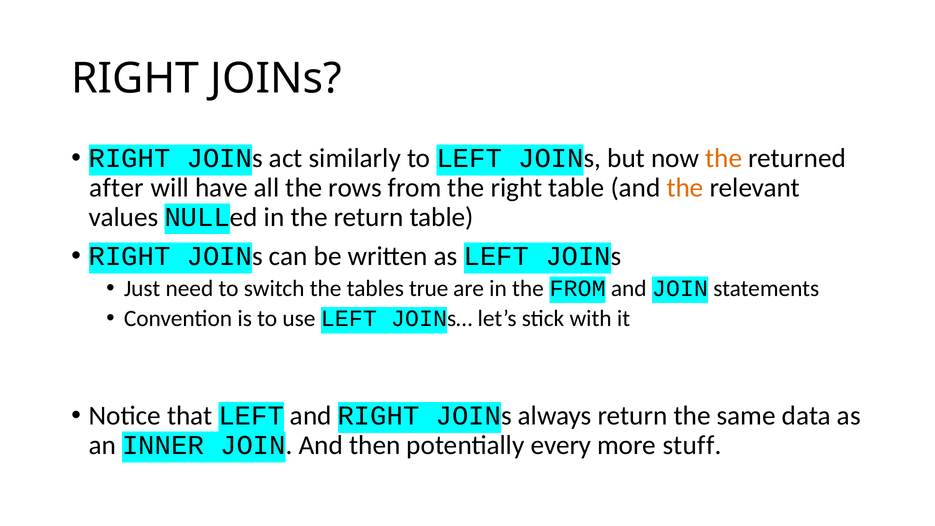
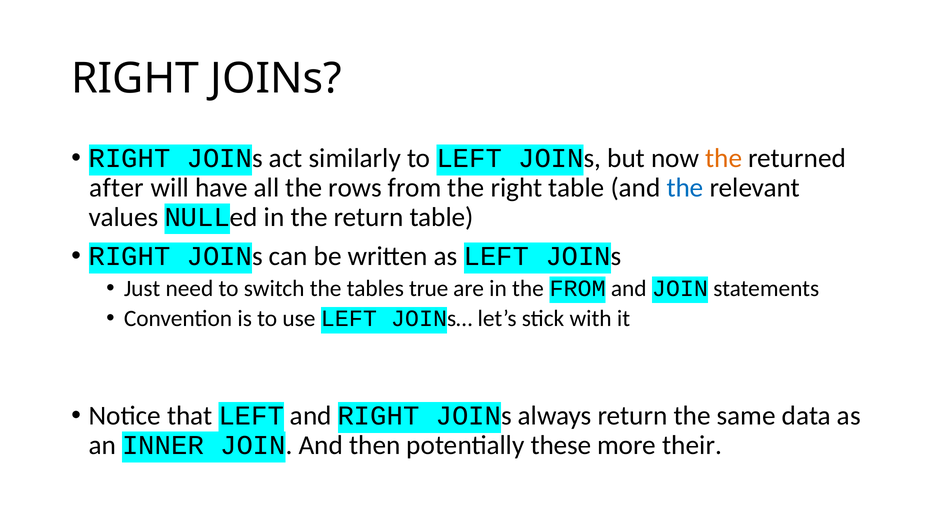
the at (685, 188) colour: orange -> blue
every: every -> these
stuff: stuff -> their
